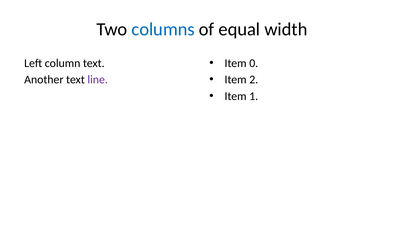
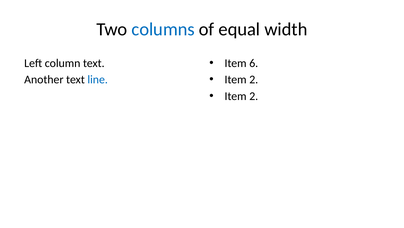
0: 0 -> 6
line colour: purple -> blue
1 at (254, 96): 1 -> 2
